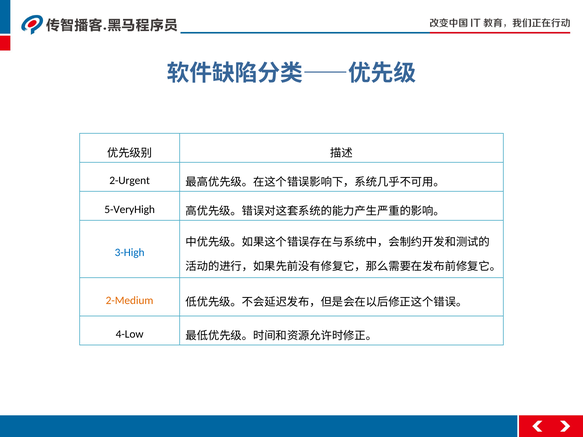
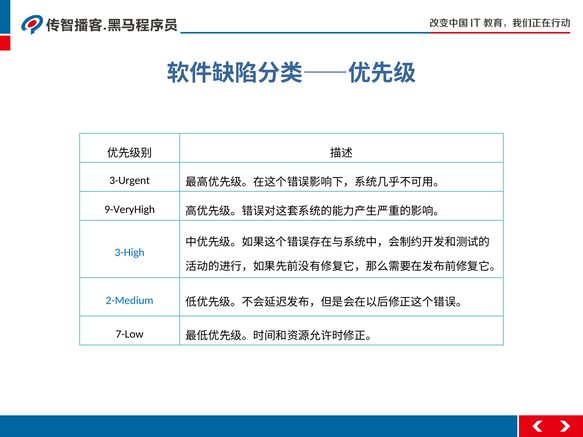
2-Urgent: 2-Urgent -> 3-Urgent
5-VeryHigh: 5-VeryHigh -> 9-VeryHigh
2-Medium colour: orange -> blue
4-Low: 4-Low -> 7-Low
